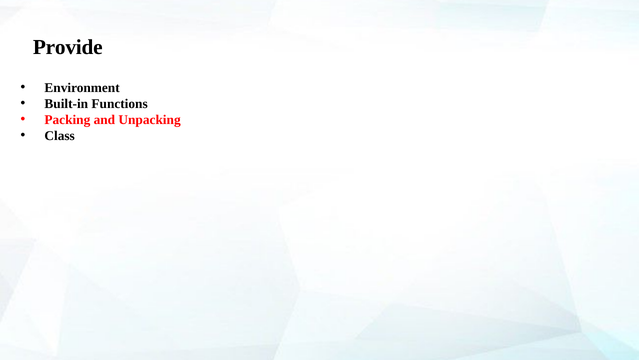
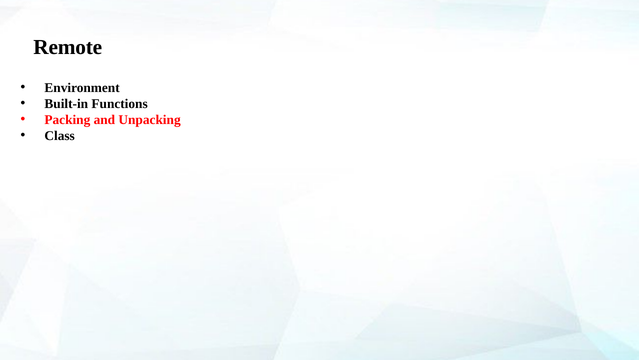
Provide: Provide -> Remote
